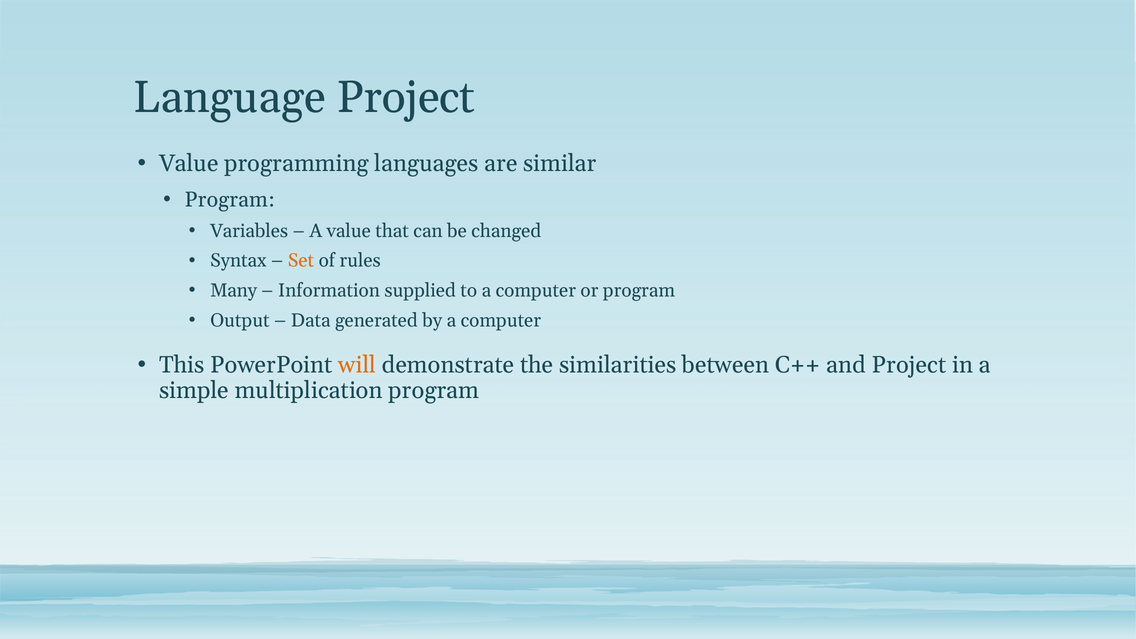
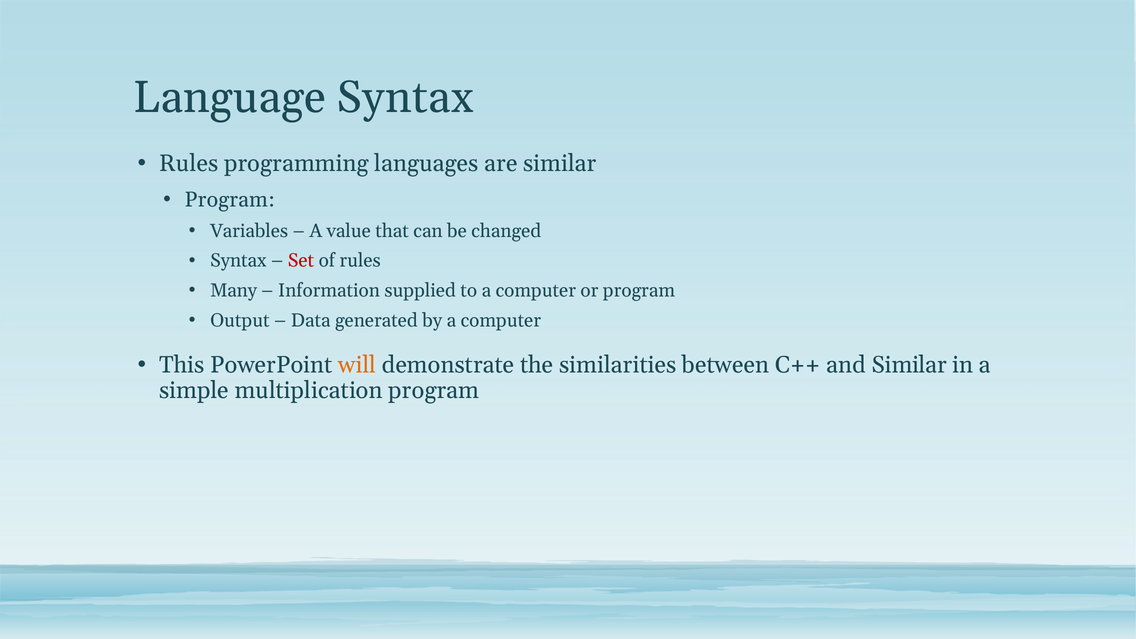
Language Project: Project -> Syntax
Value at (189, 163): Value -> Rules
Set colour: orange -> red
and Project: Project -> Similar
